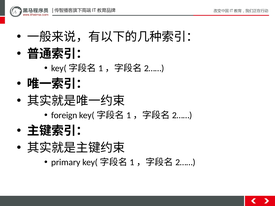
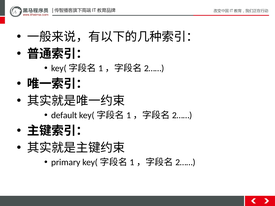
foreign: foreign -> default
